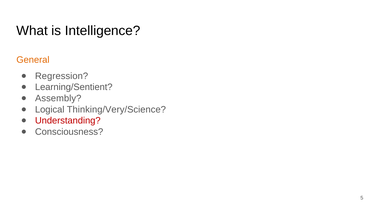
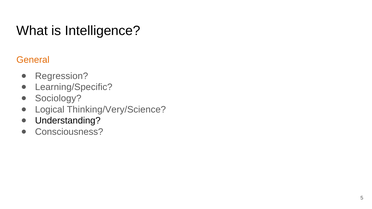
Learning/Sentient: Learning/Sentient -> Learning/Specific
Assembly: Assembly -> Sociology
Understanding colour: red -> black
